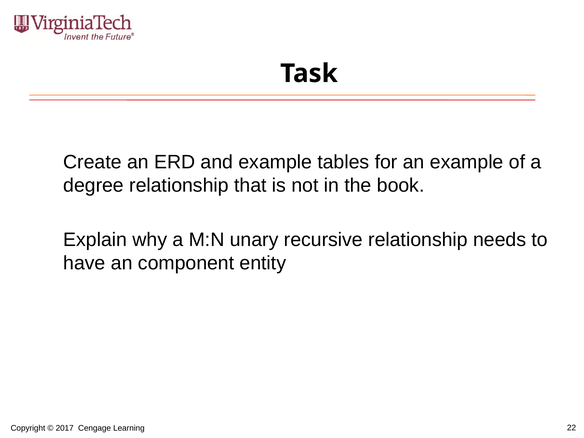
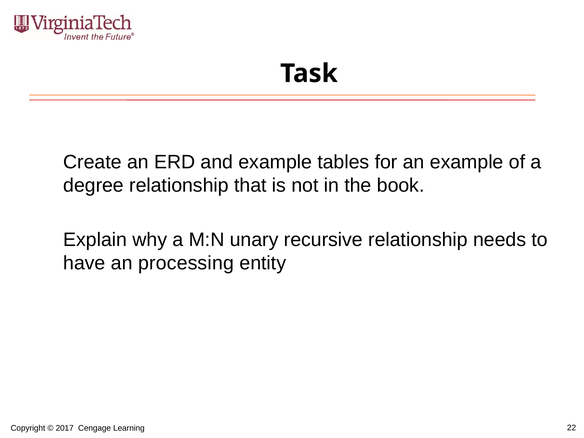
component: component -> processing
